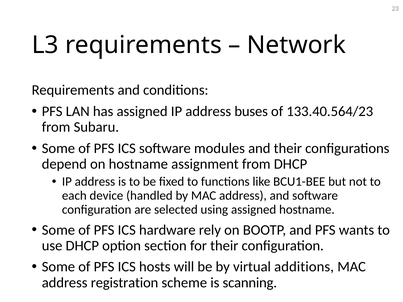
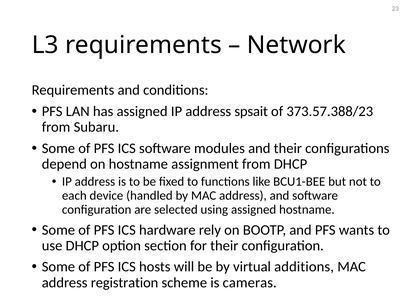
buses: buses -> spsait
133.40.564/23: 133.40.564/23 -> 373.57.388/23
scanning: scanning -> cameras
